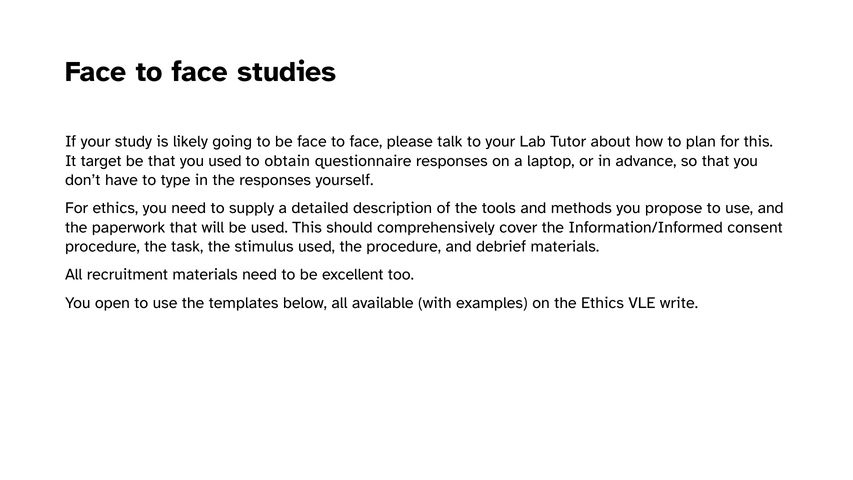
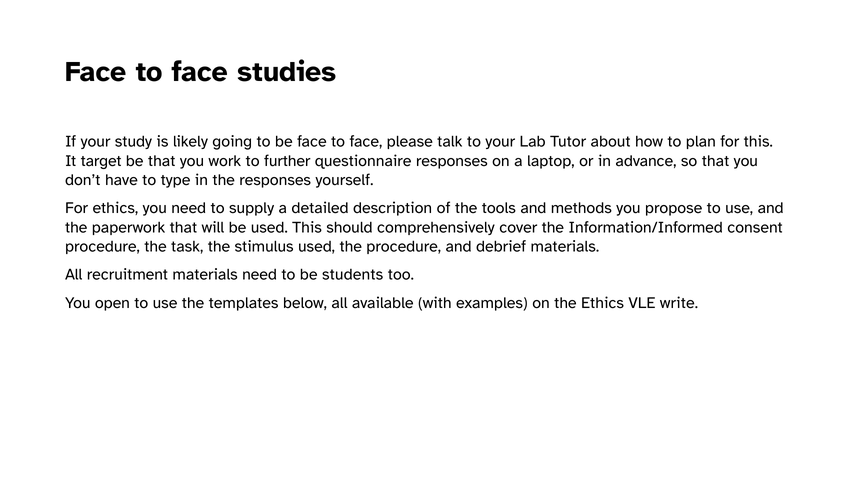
you used: used -> work
obtain: obtain -> further
excellent: excellent -> students
